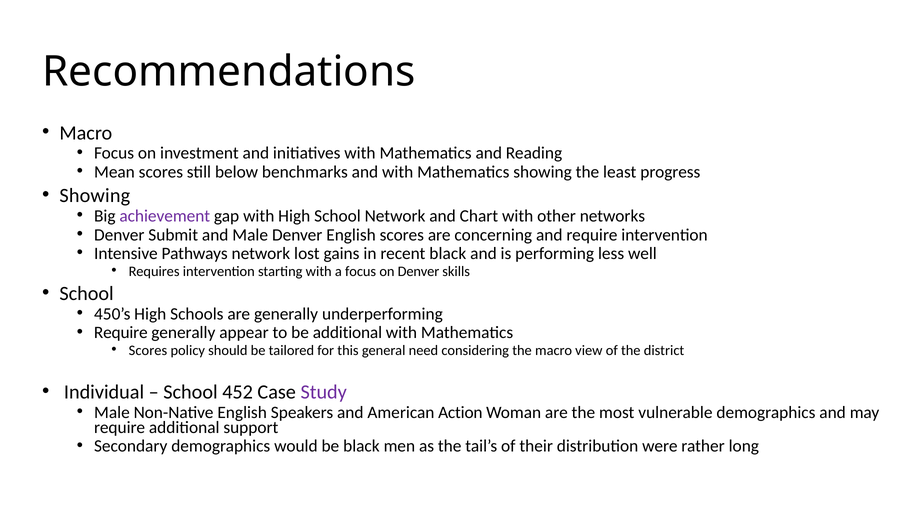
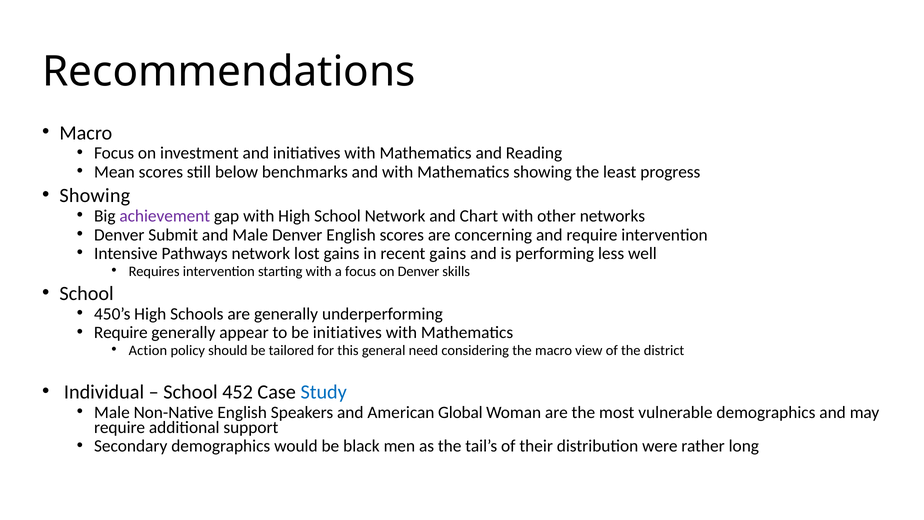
recent black: black -> gains
be additional: additional -> initiatives
Scores at (148, 350): Scores -> Action
Study colour: purple -> blue
Action: Action -> Global
